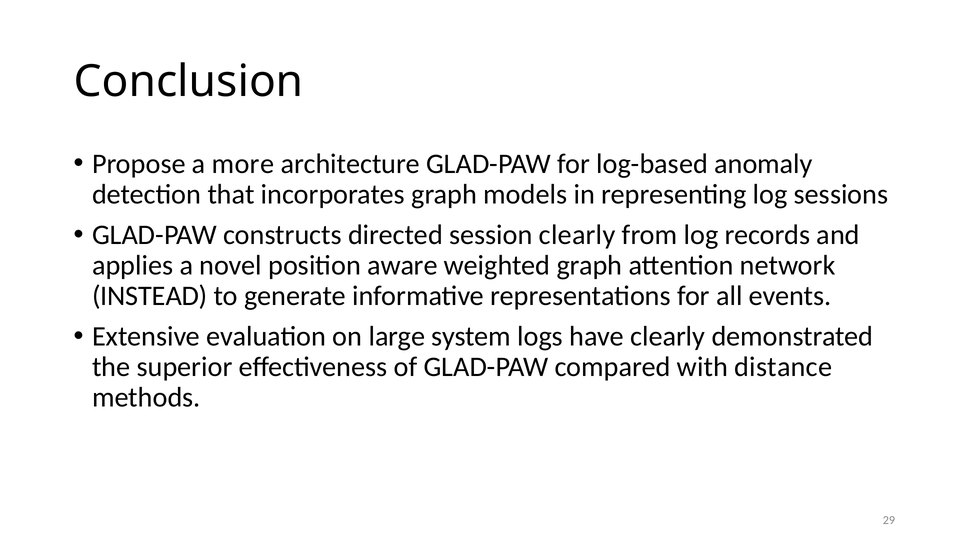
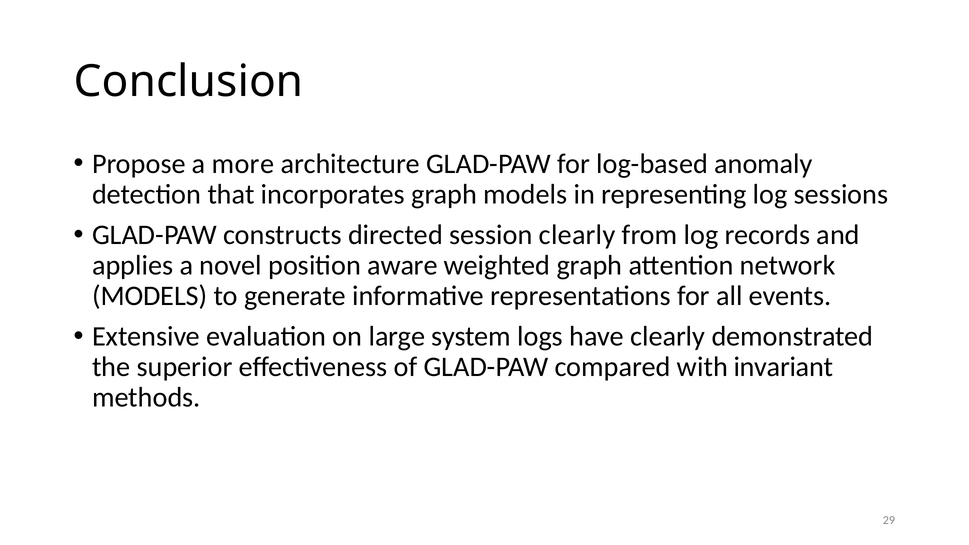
INSTEAD at (150, 296): INSTEAD -> MODELS
distance: distance -> invariant
